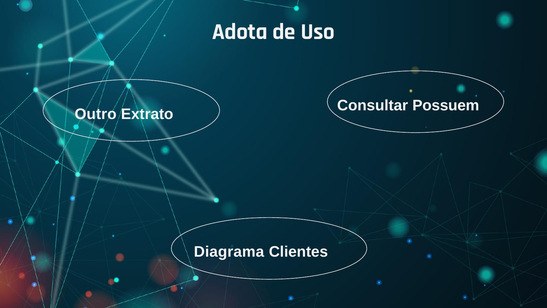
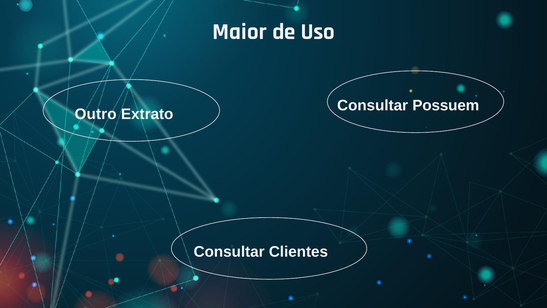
Adota: Adota -> Maior
Diagrama at (229, 251): Diagrama -> Consultar
